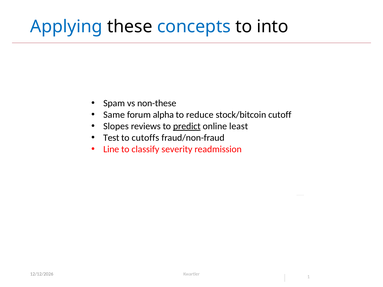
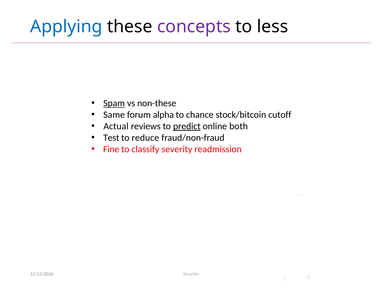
concepts colour: blue -> purple
into: into -> less
Spam underline: none -> present
reduce: reduce -> chance
Slopes: Slopes -> Actual
least: least -> both
cutoffs: cutoffs -> reduce
Line: Line -> Fine
